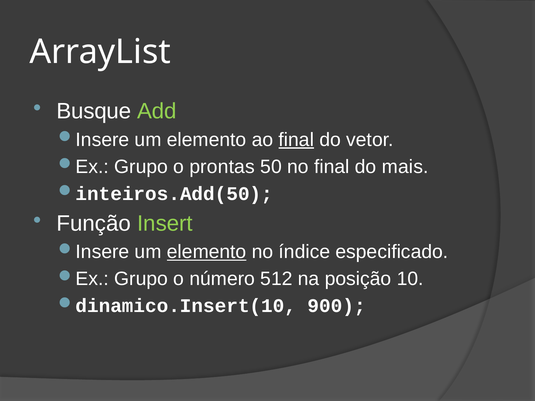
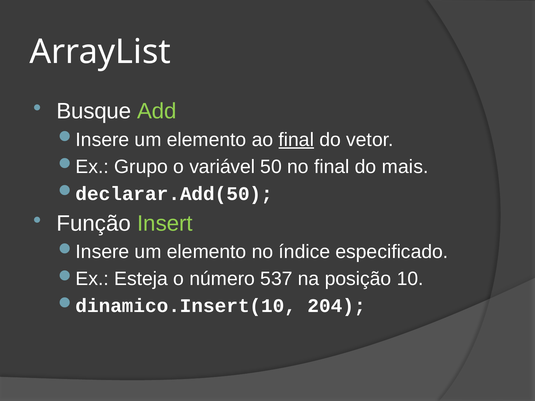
prontas: prontas -> variável
inteiros.Add(50: inteiros.Add(50 -> declarar.Add(50
elemento at (207, 252) underline: present -> none
Grupo at (141, 279): Grupo -> Esteja
512: 512 -> 537
900: 900 -> 204
